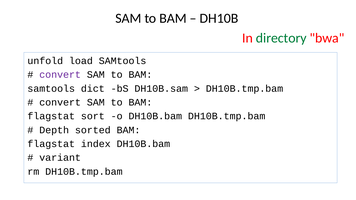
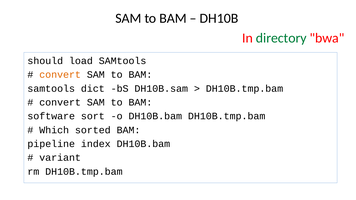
unfold: unfold -> should
convert at (60, 75) colour: purple -> orange
flagstat at (51, 116): flagstat -> software
Depth: Depth -> Which
flagstat at (51, 144): flagstat -> pipeline
